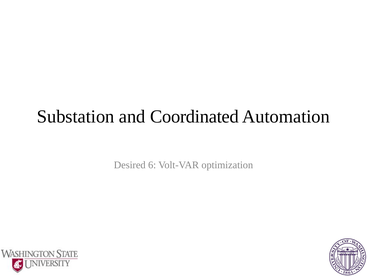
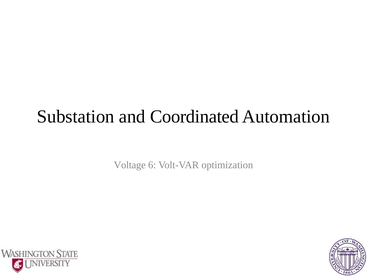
Desired: Desired -> Voltage
